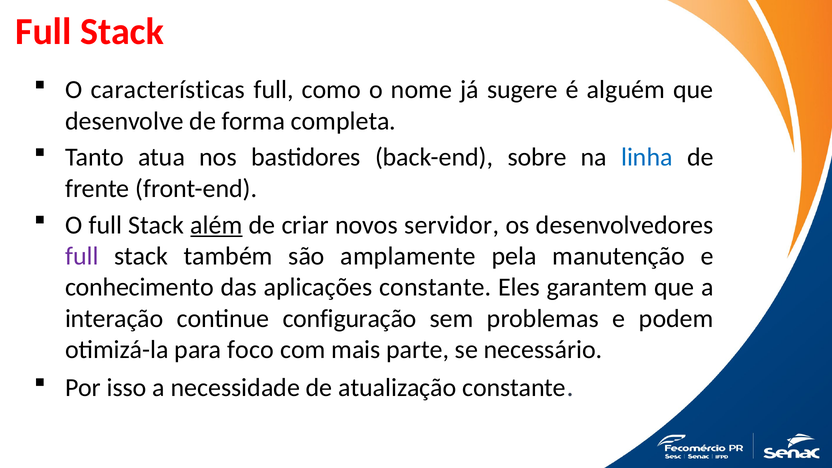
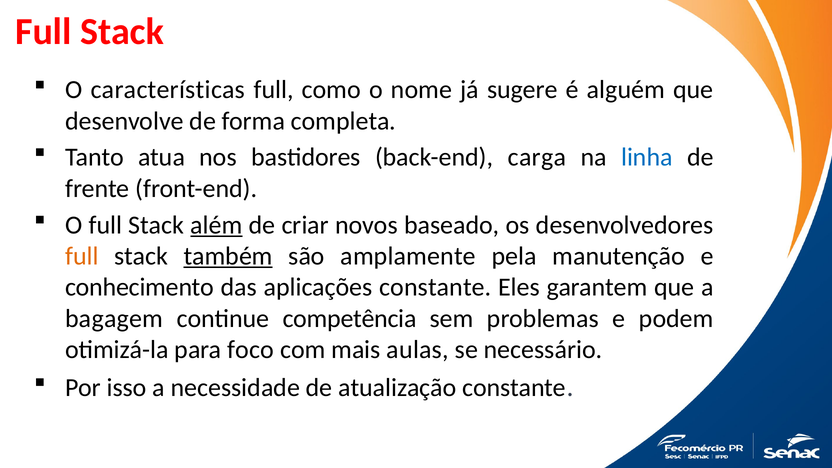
sobre: sobre -> carga
servidor: servidor -> baseado
full at (82, 256) colour: purple -> orange
também underline: none -> present
interação: interação -> bagagem
configuração: configuração -> competência
parte: parte -> aulas
